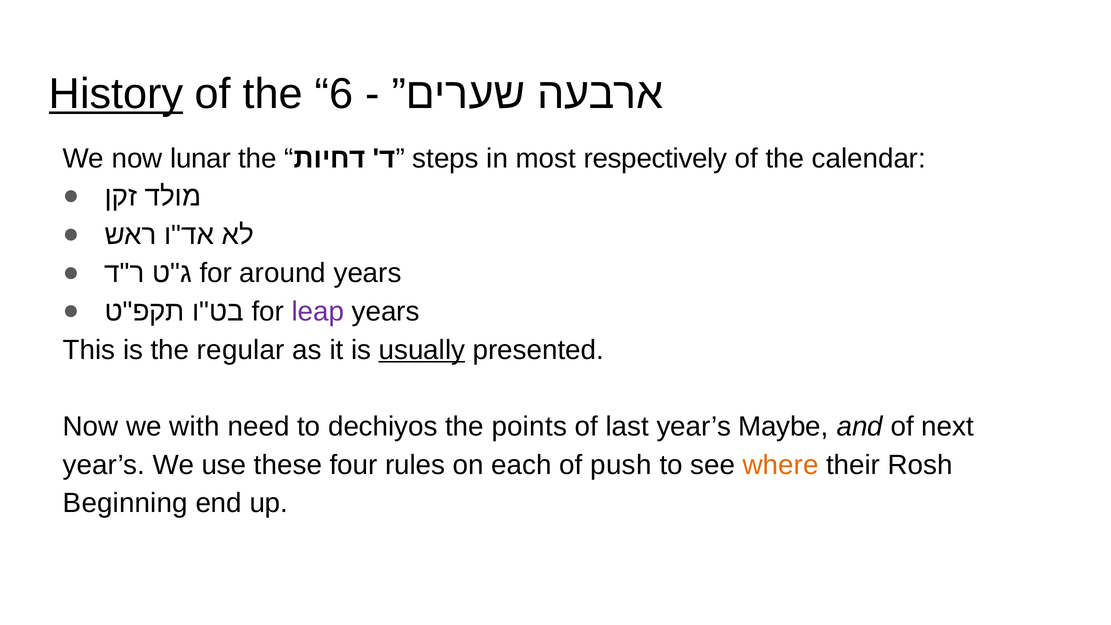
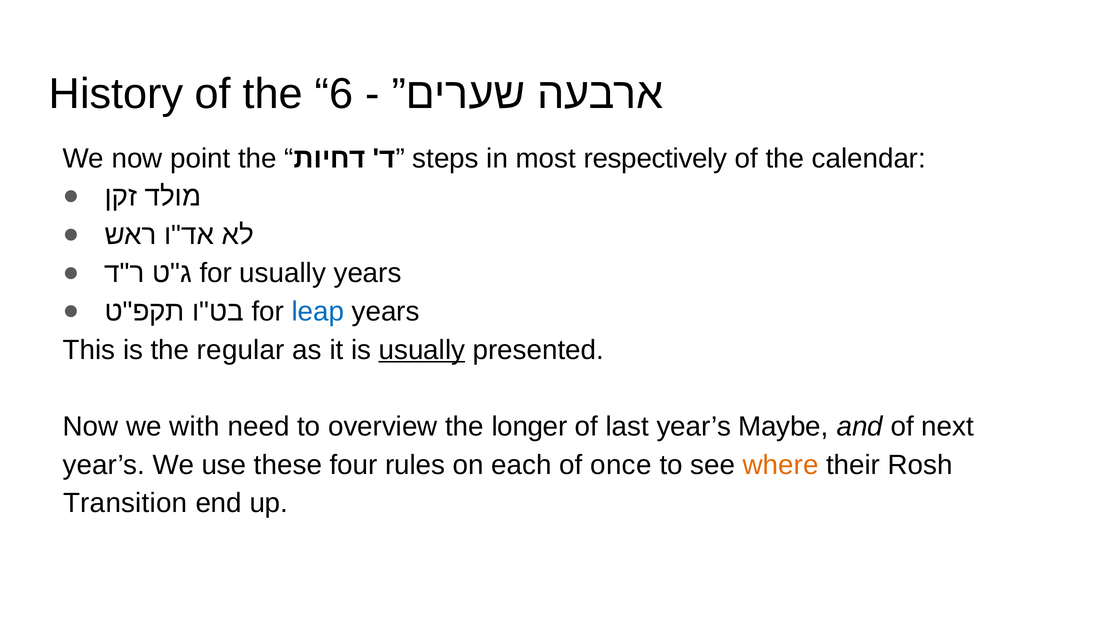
History underline: present -> none
lunar: lunar -> point
for around: around -> usually
leap colour: purple -> blue
dechiyos: dechiyos -> overview
points: points -> longer
push: push -> once
Beginning: Beginning -> Transition
